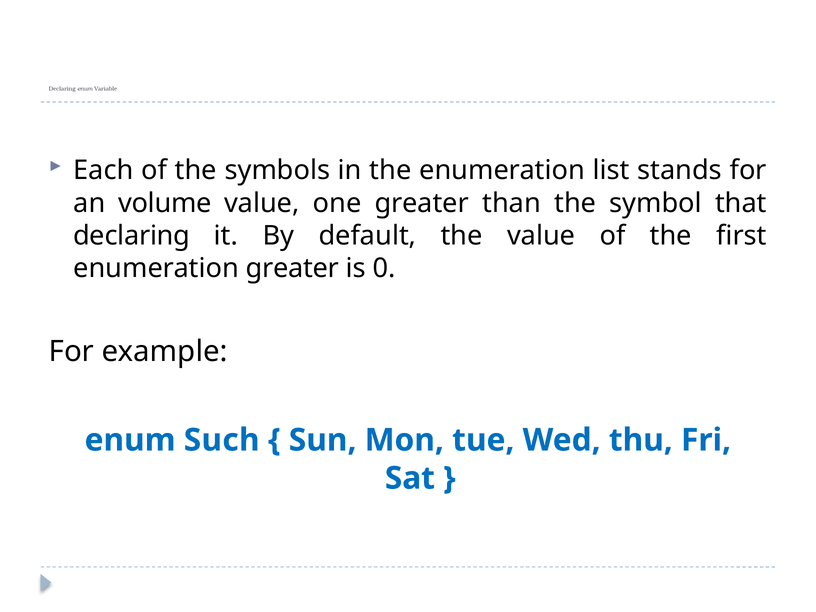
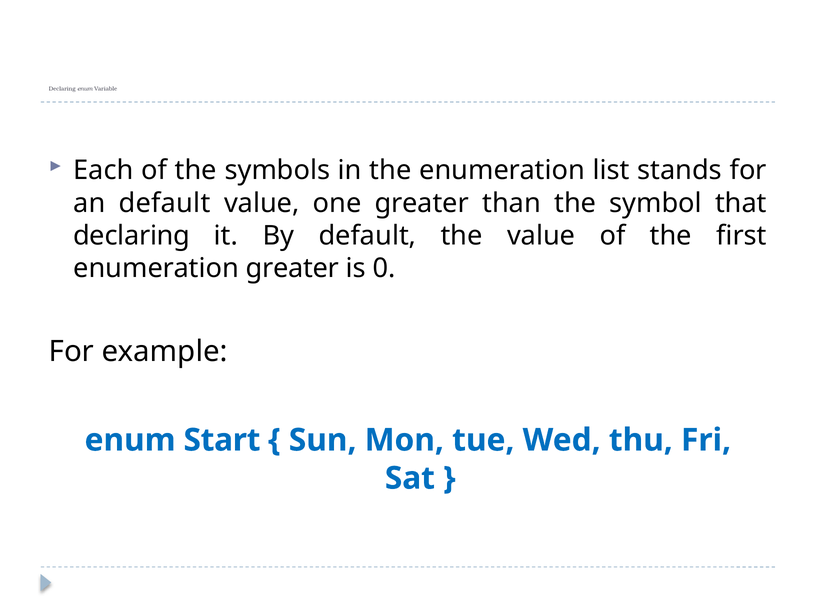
an volume: volume -> default
Such: Such -> Start
